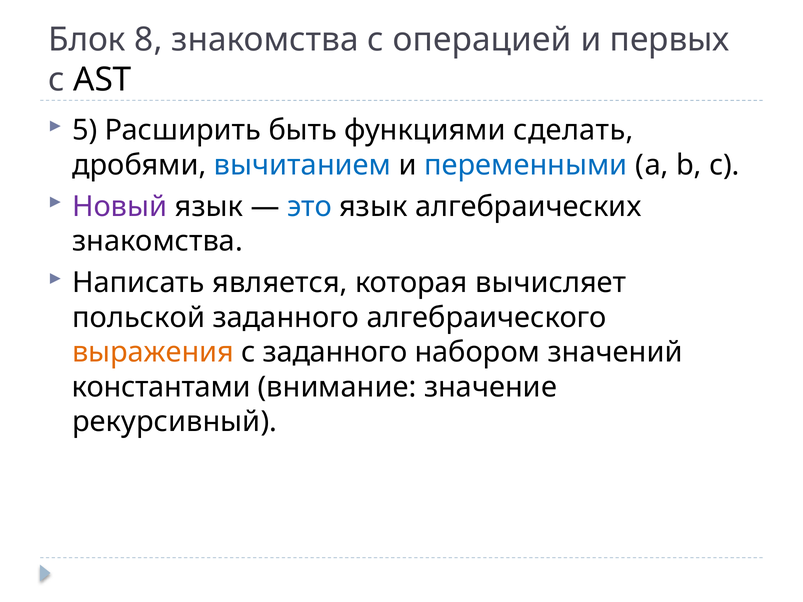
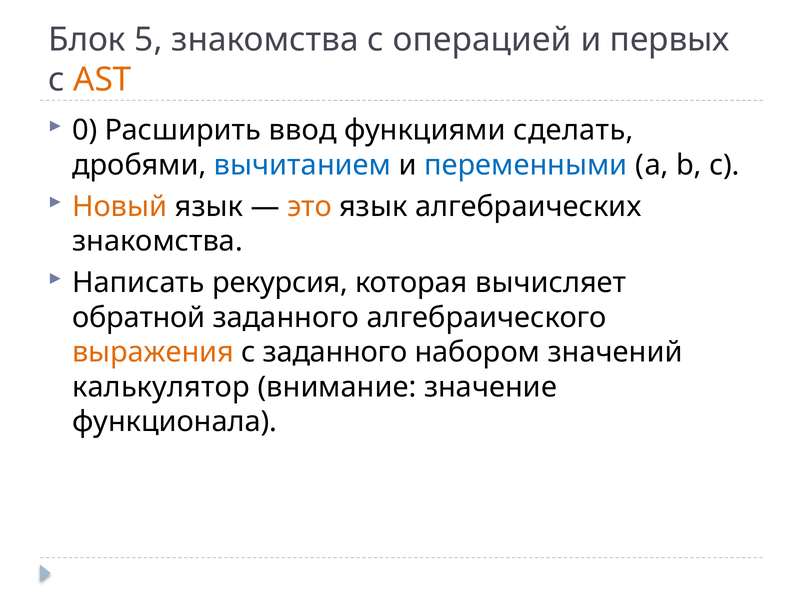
8: 8 -> 5
AST colour: black -> orange
5: 5 -> 0
быть: быть -> ввод
Новый colour: purple -> orange
это colour: blue -> orange
является: является -> рекурсия
польской: польской -> обратной
константами: константами -> калькулятор
рекурсивный: рекурсивный -> функционала
